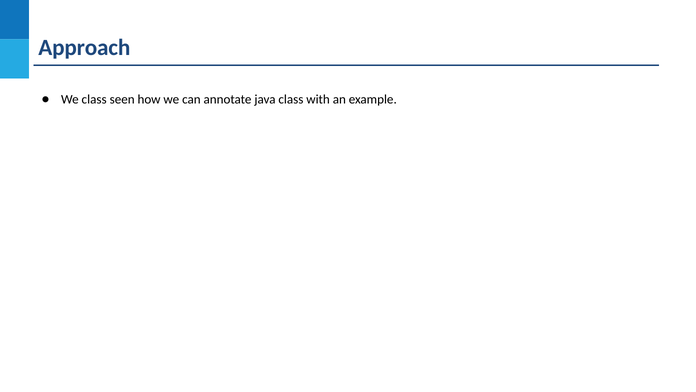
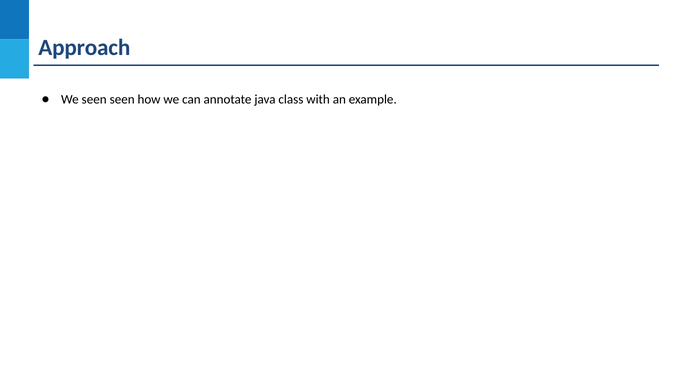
We class: class -> seen
